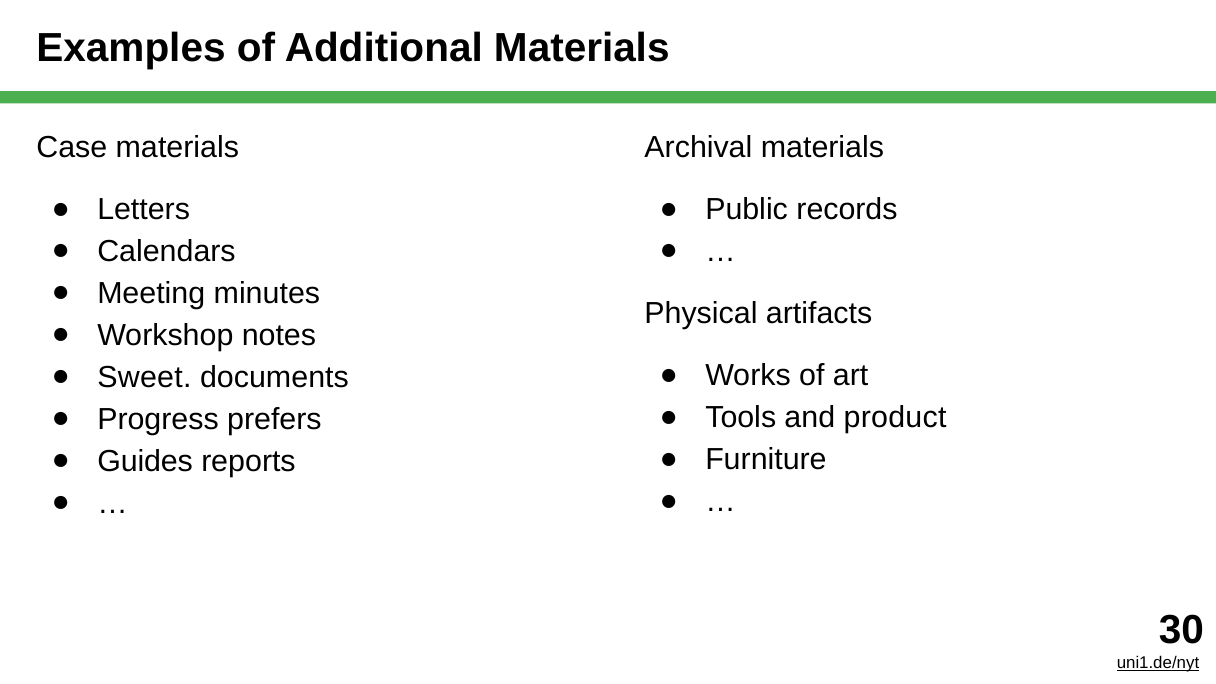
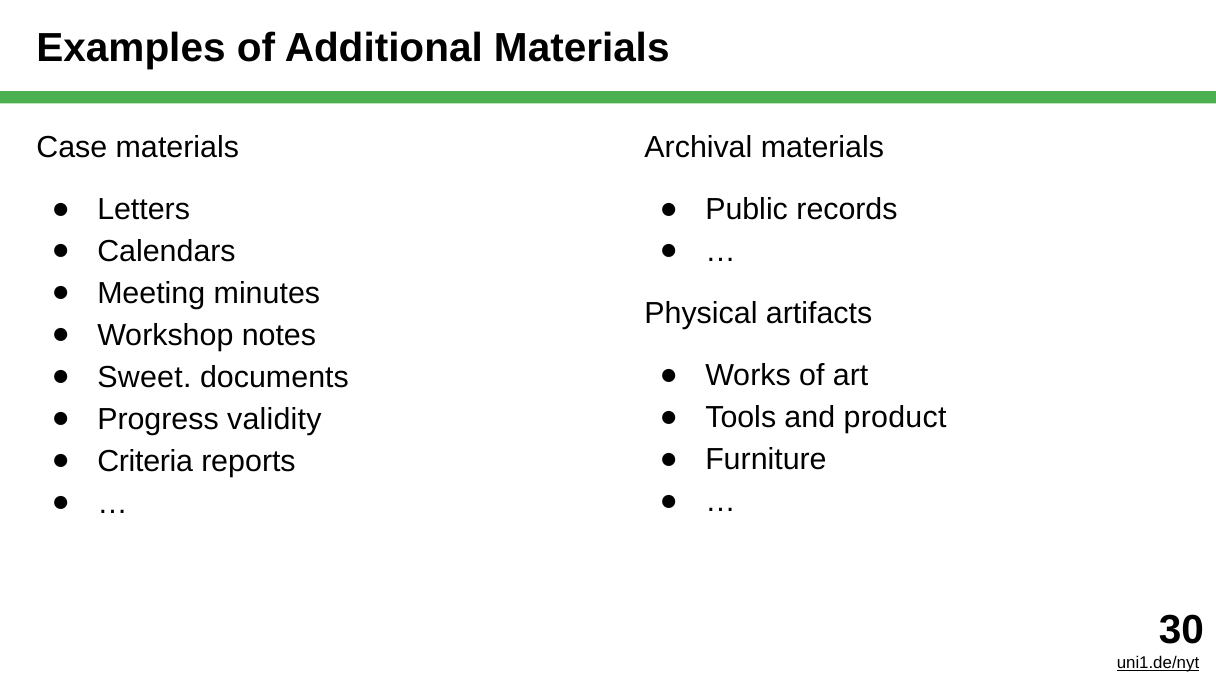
prefers: prefers -> validity
Guides: Guides -> Criteria
